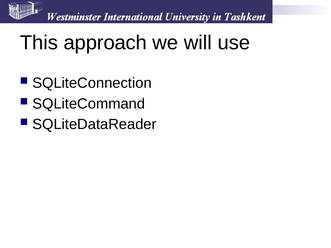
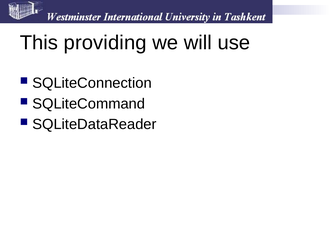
approach: approach -> providing
